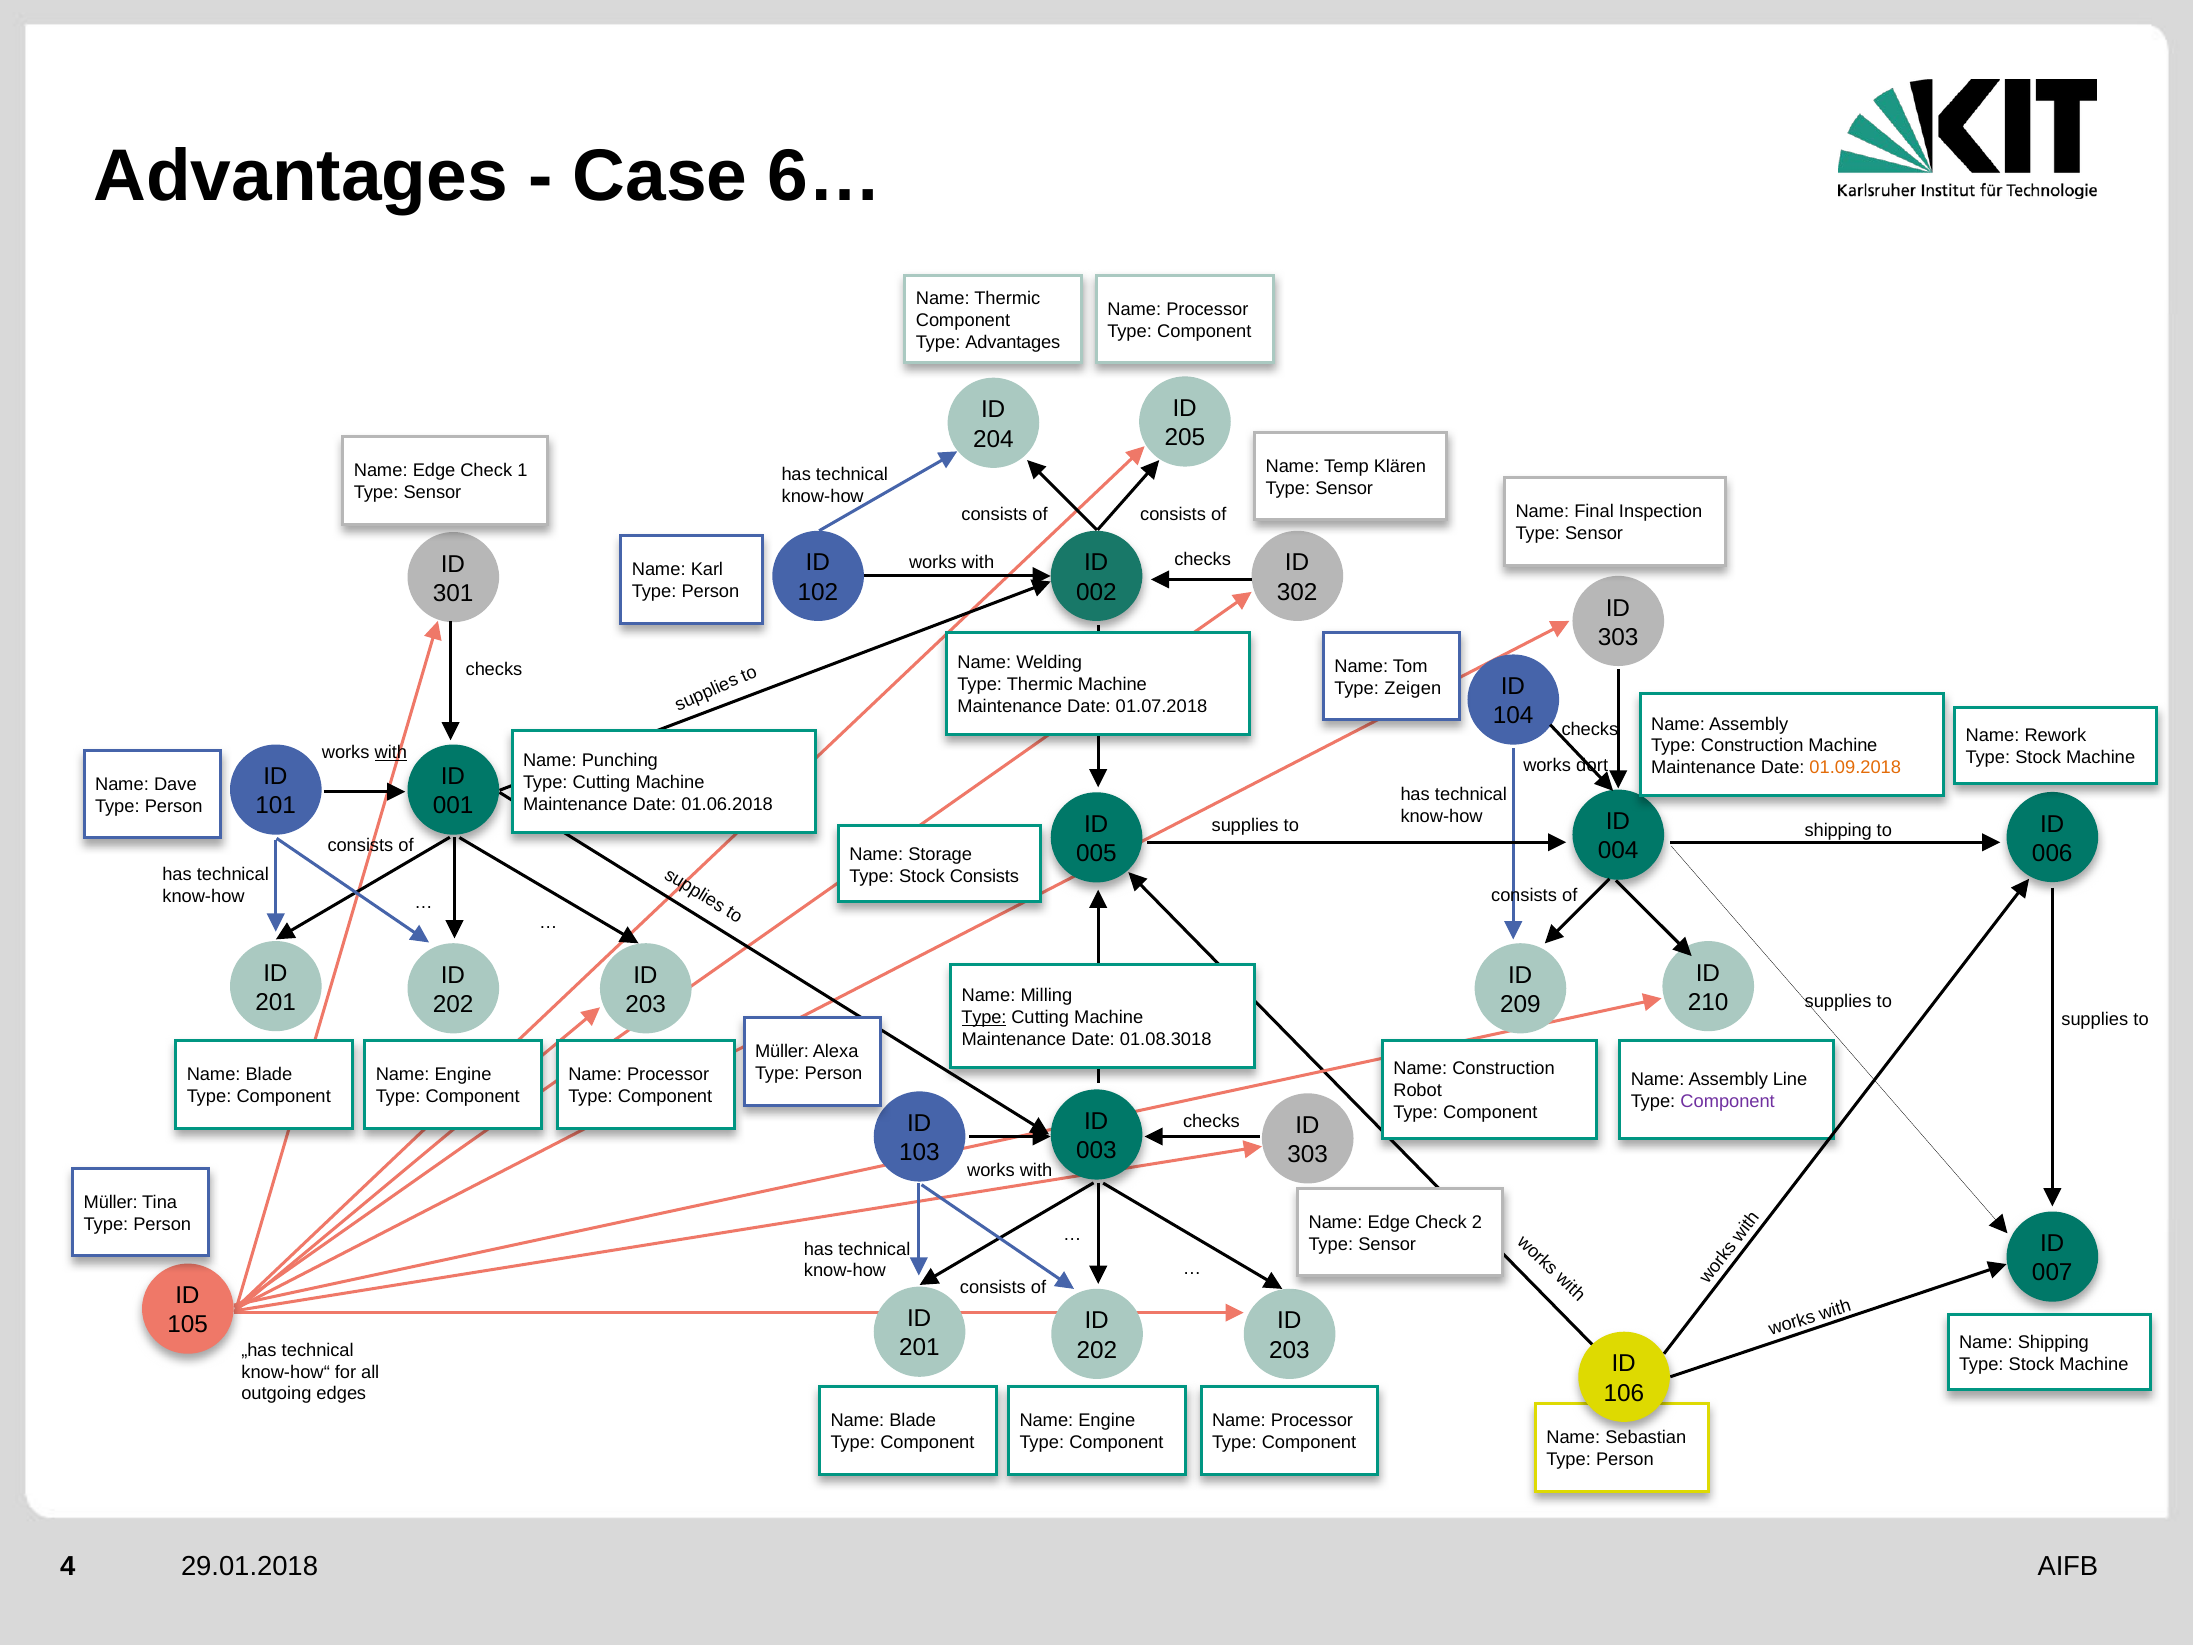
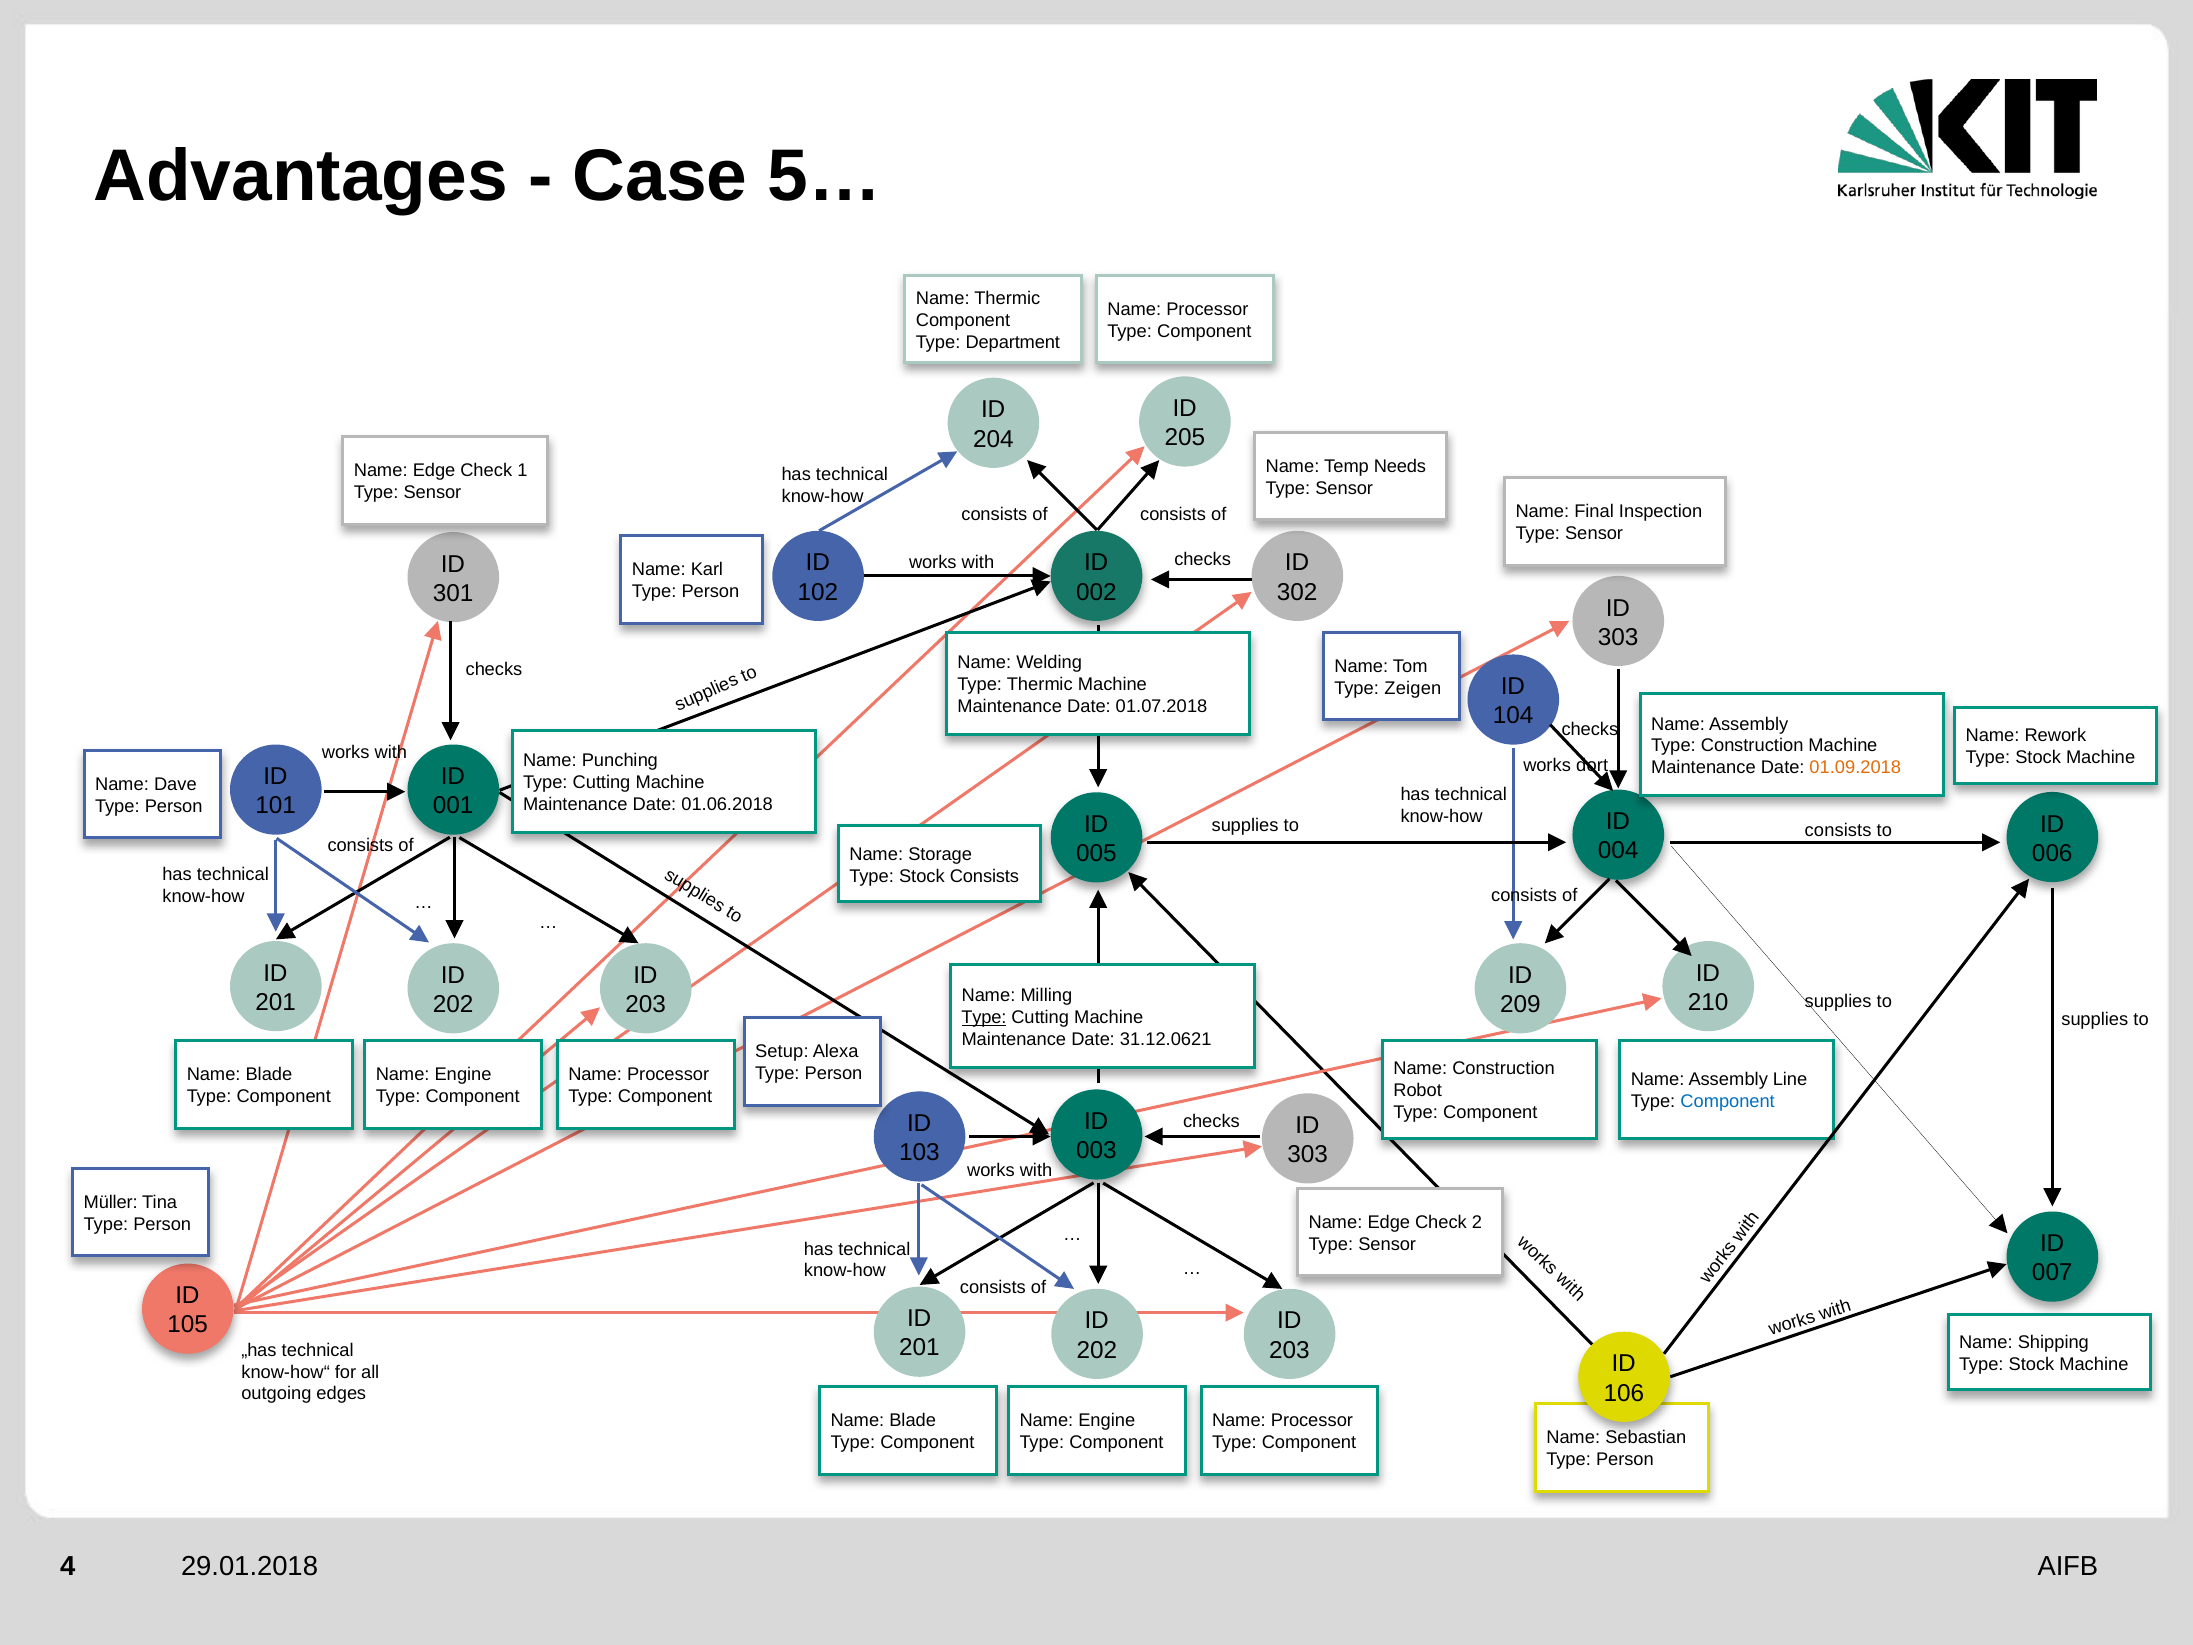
6…: 6… -> 5…
Type Advantages: Advantages -> Department
Klären: Klären -> Needs
with at (391, 753) underline: present -> none
shipping at (1838, 830): shipping -> consists
01.08.3018: 01.08.3018 -> 31.12.0621
Müller at (782, 1052): Müller -> Setup
Component at (1728, 1102) colour: purple -> blue
